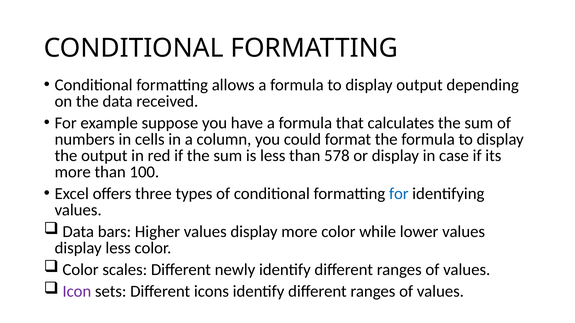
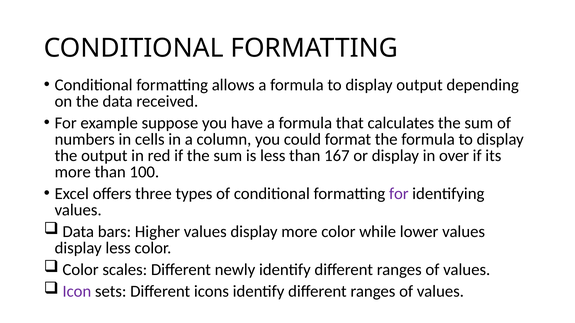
578: 578 -> 167
case: case -> over
for at (399, 194) colour: blue -> purple
